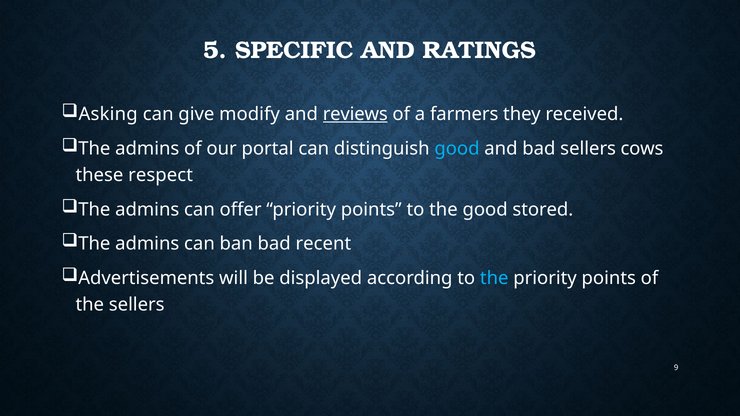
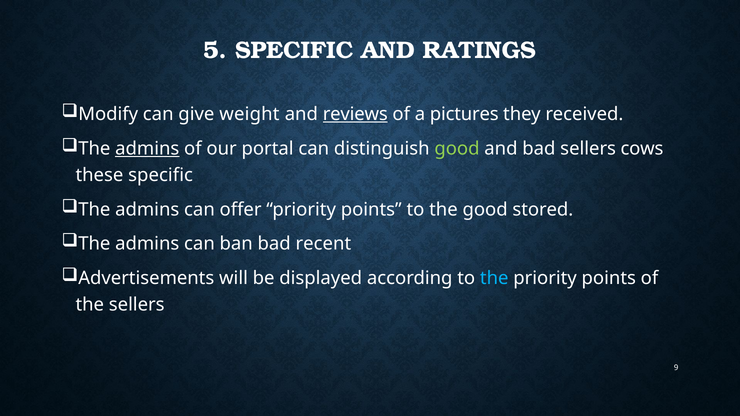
Asking: Asking -> Modify
modify: modify -> weight
farmers: farmers -> pictures
admins at (147, 149) underline: none -> present
good at (457, 149) colour: light blue -> light green
these respect: respect -> specific
